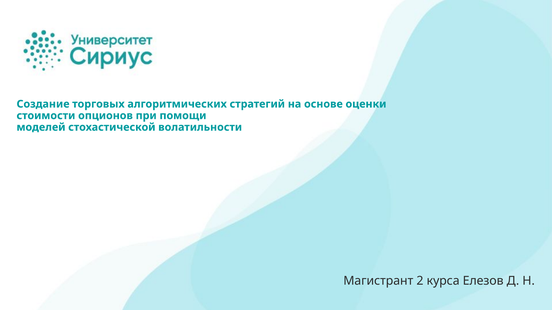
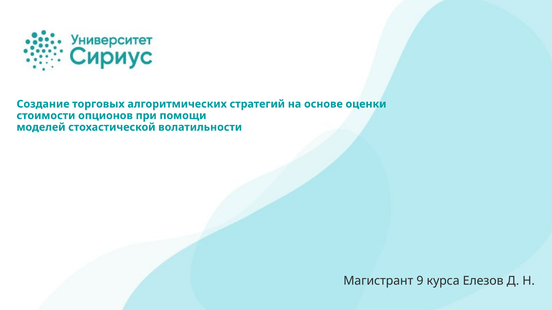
2: 2 -> 9
